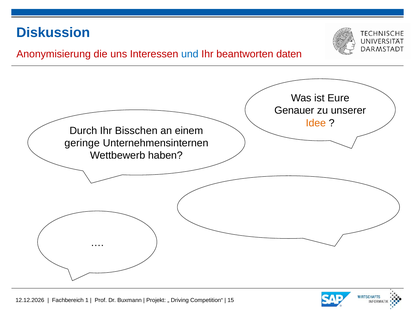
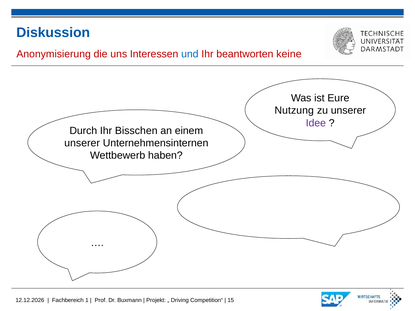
daten: daten -> keine
Genauer: Genauer -> Nutzung
Idee colour: orange -> purple
geringe at (82, 143): geringe -> unserer
